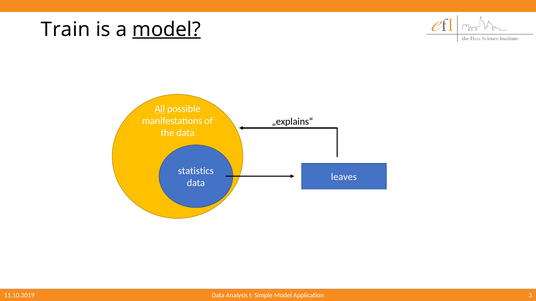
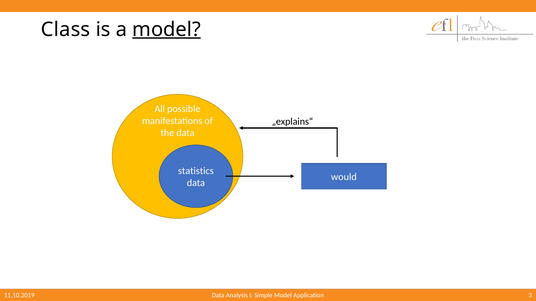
Train: Train -> Class
All underline: present -> none
leaves: leaves -> would
